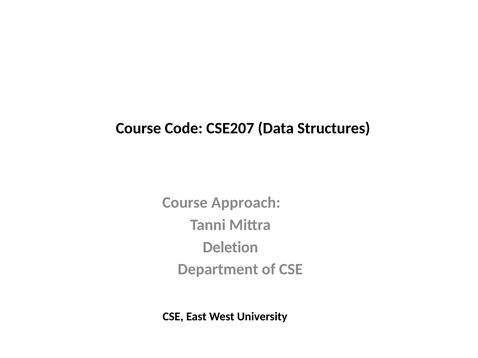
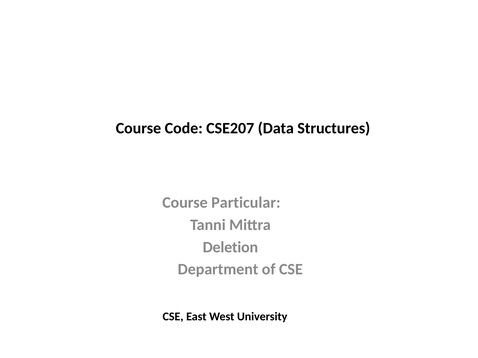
Approach: Approach -> Particular
